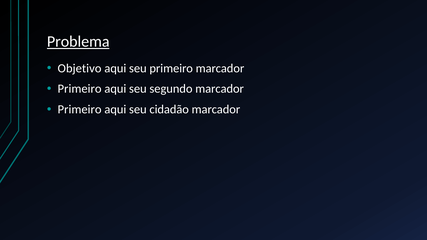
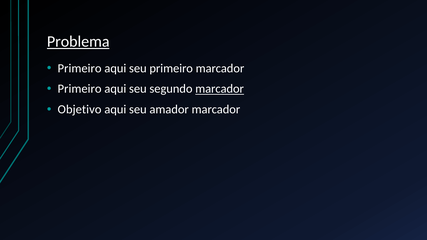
Objetivo at (80, 68): Objetivo -> Primeiro
marcador at (220, 89) underline: none -> present
Primeiro at (80, 110): Primeiro -> Objetivo
cidadão: cidadão -> amador
